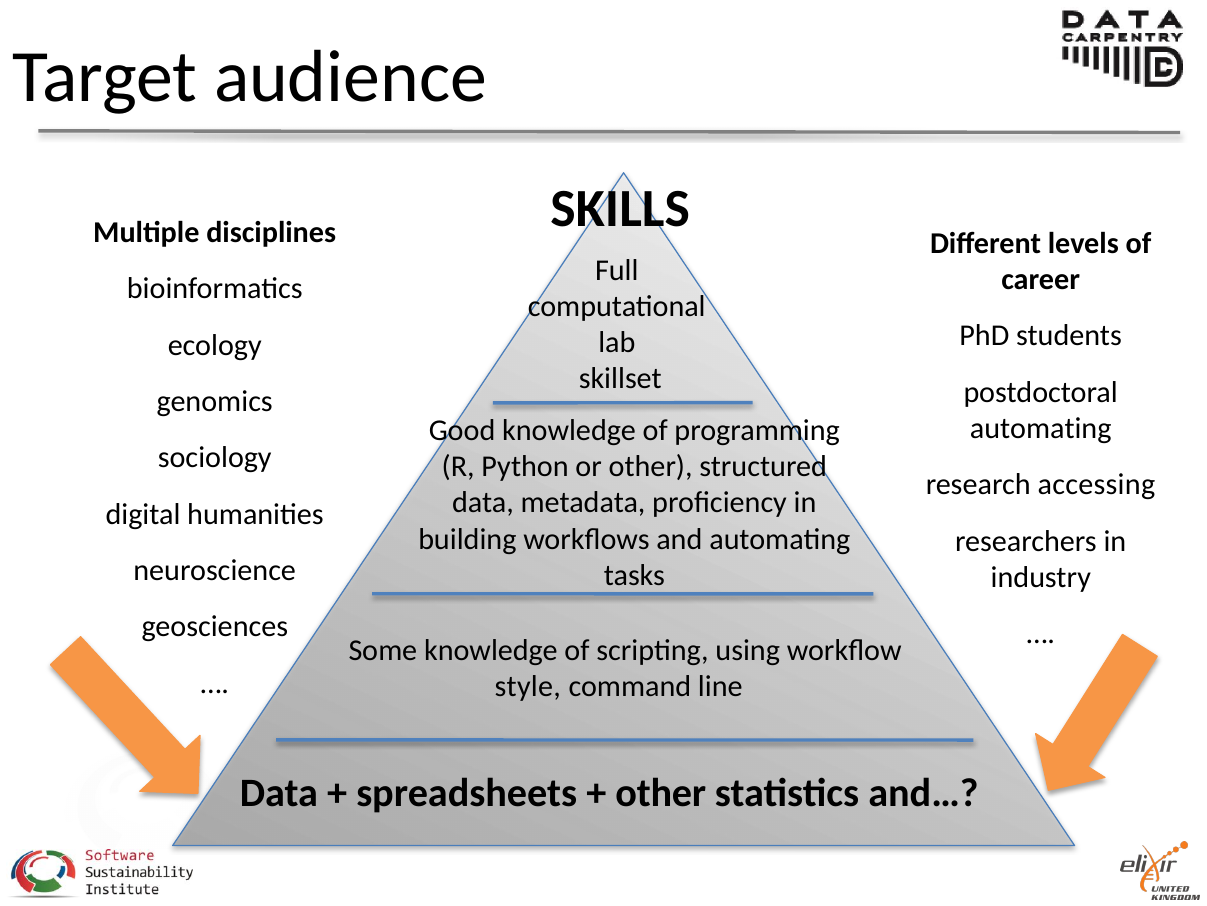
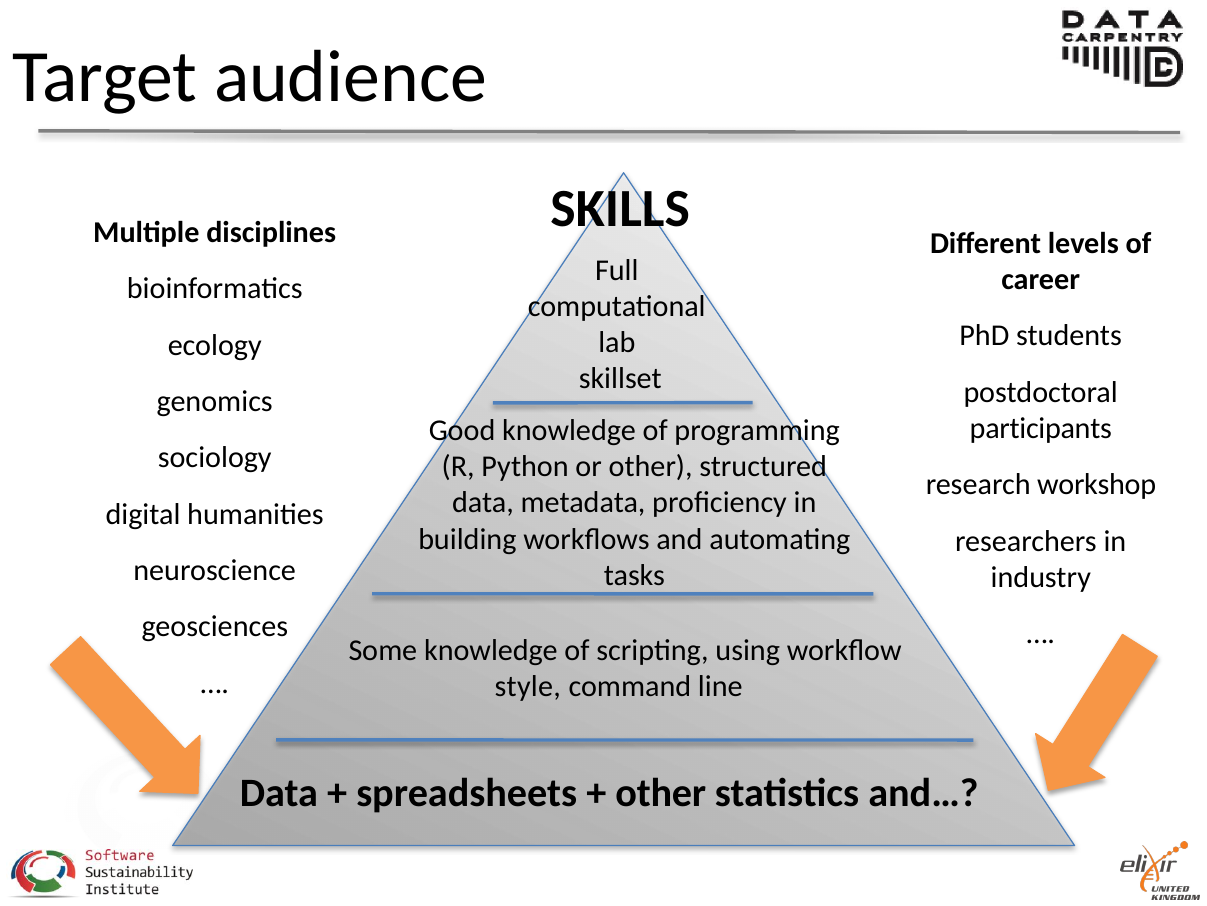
automating at (1041, 428): automating -> participants
accessing: accessing -> workshop
